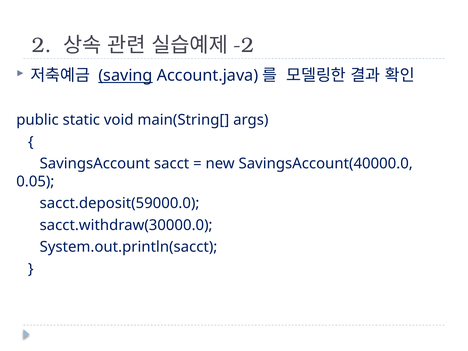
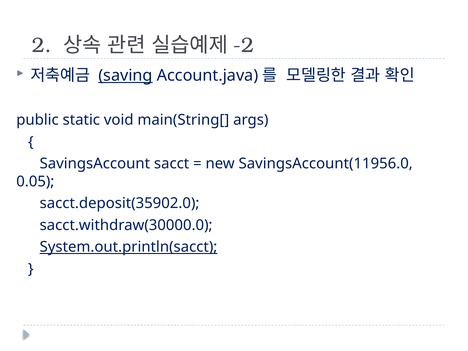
SavingsAccount(40000.0: SavingsAccount(40000.0 -> SavingsAccount(11956.0
sacct.deposit(59000.0: sacct.deposit(59000.0 -> sacct.deposit(35902.0
System.out.println(sacct underline: none -> present
